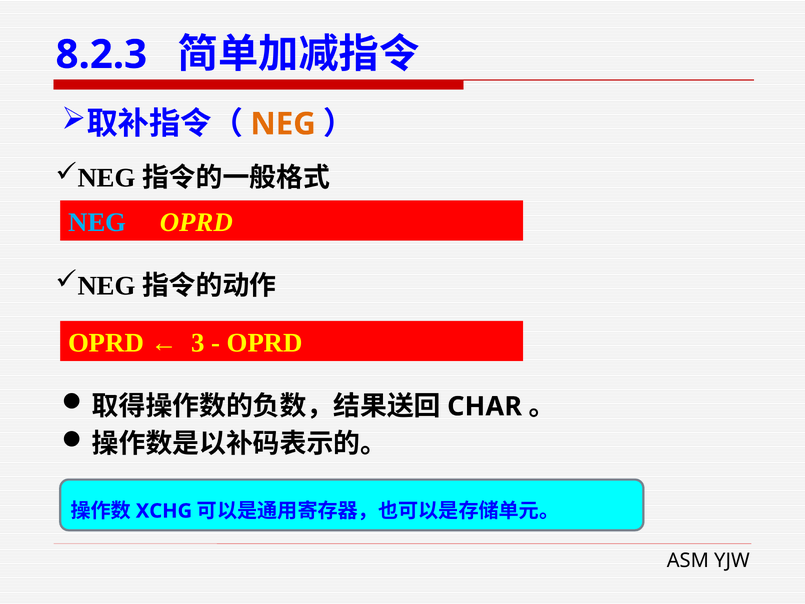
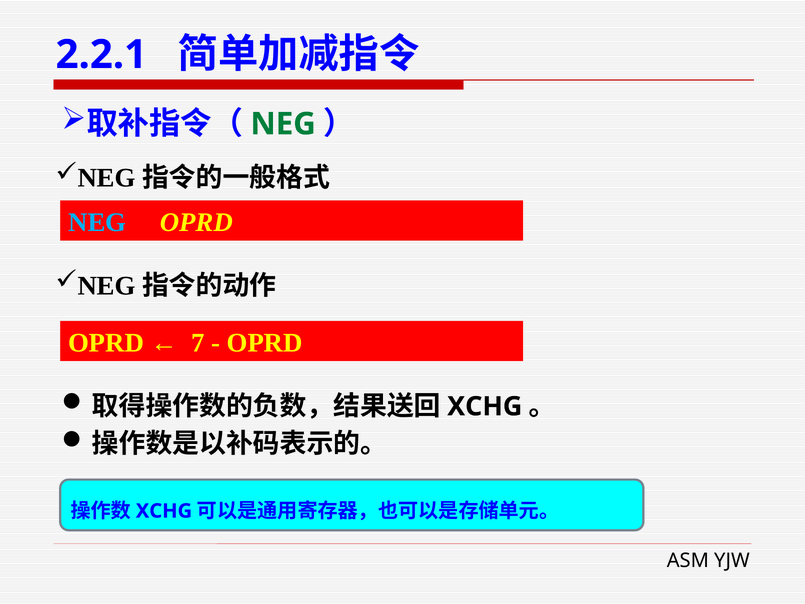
8.2.3: 8.2.3 -> 2.2.1
NEG at (283, 124) colour: orange -> green
3: 3 -> 7
CHAR at (485, 406): CHAR -> XCHG
